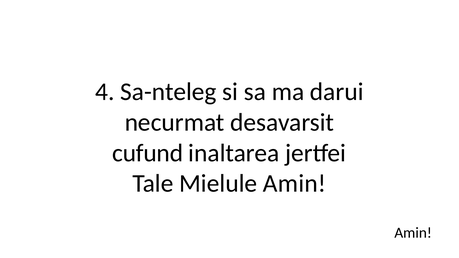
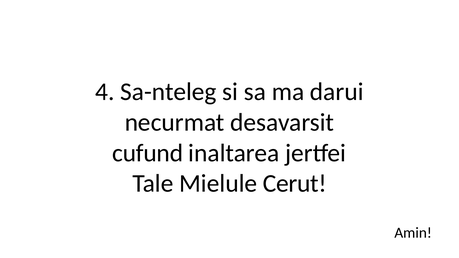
Mielule Amin: Amin -> Cerut
